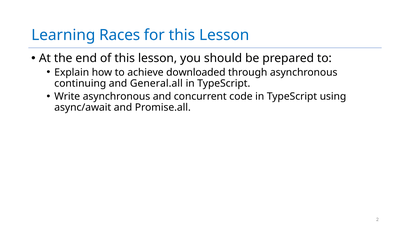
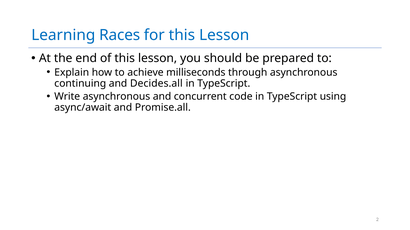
downloaded: downloaded -> milliseconds
General.all: General.all -> Decides.all
